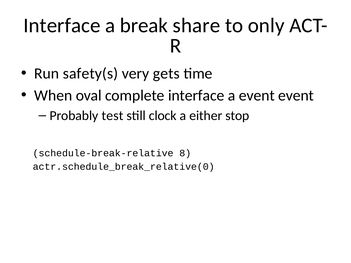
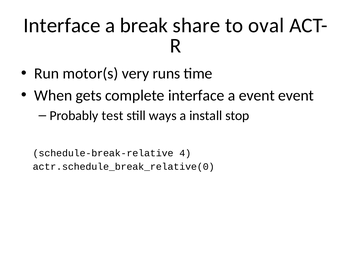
only: only -> oval
safety(s: safety(s -> motor(s
gets: gets -> runs
oval: oval -> gets
clock: clock -> ways
either: either -> install
8: 8 -> 4
